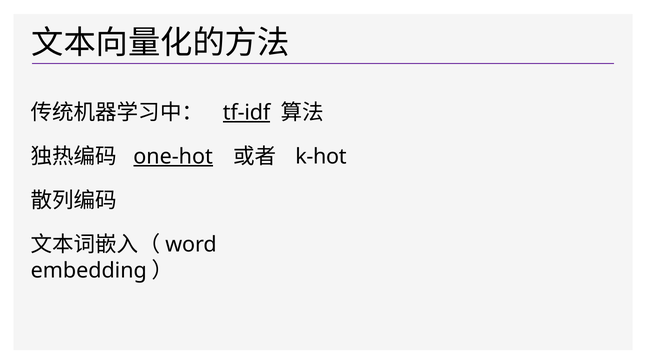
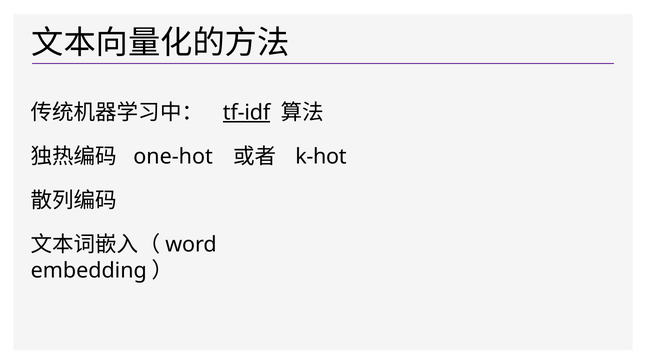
one-hot underline: present -> none
